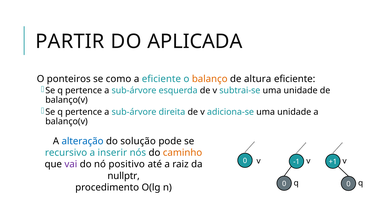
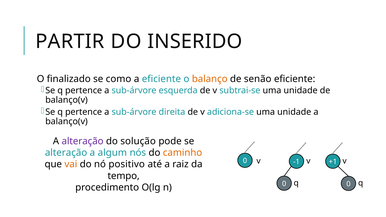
APLICADA: APLICADA -> INSERIDO
ponteiros: ponteiros -> finalizado
altura: altura -> senão
alteração at (83, 141) colour: blue -> purple
recursivo at (66, 153): recursivo -> alteração
inserir: inserir -> algum
vai colour: purple -> orange
nullptr: nullptr -> tempo
